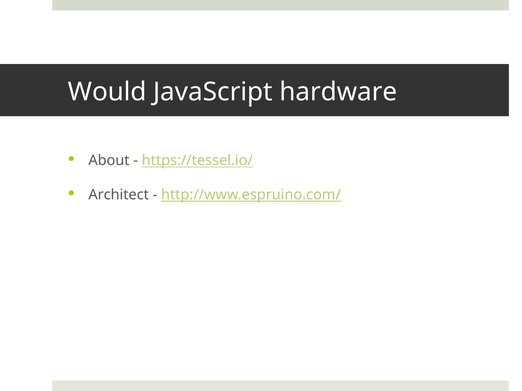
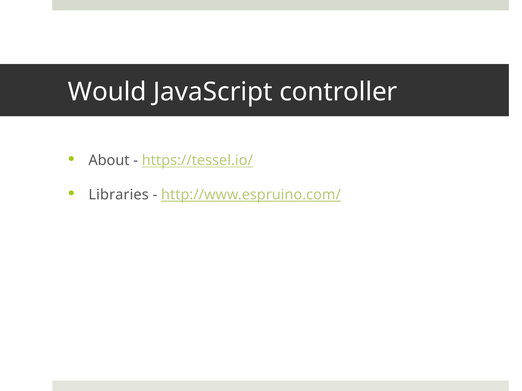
hardware: hardware -> controller
Architect: Architect -> Libraries
